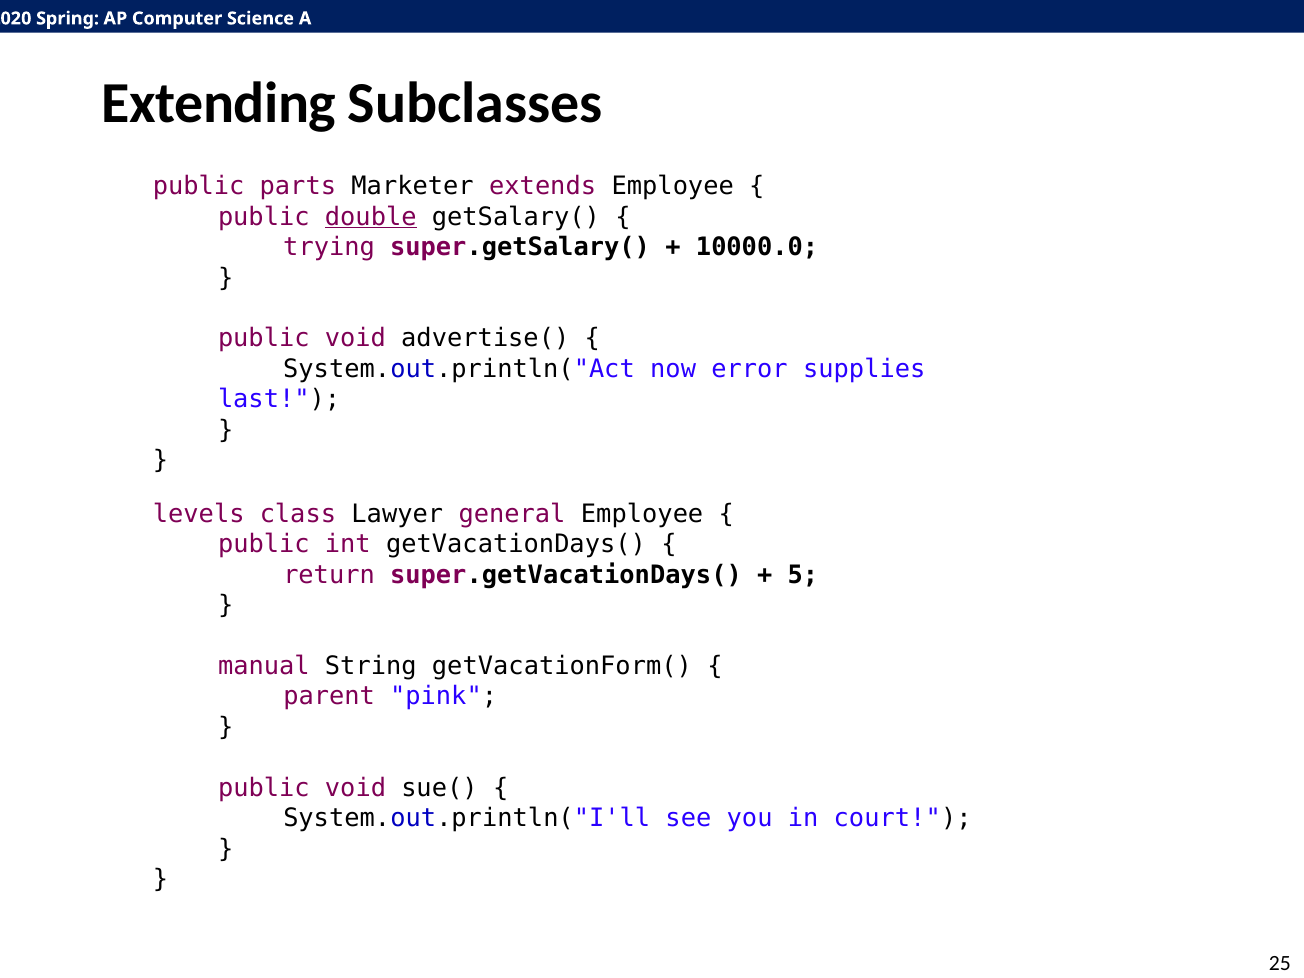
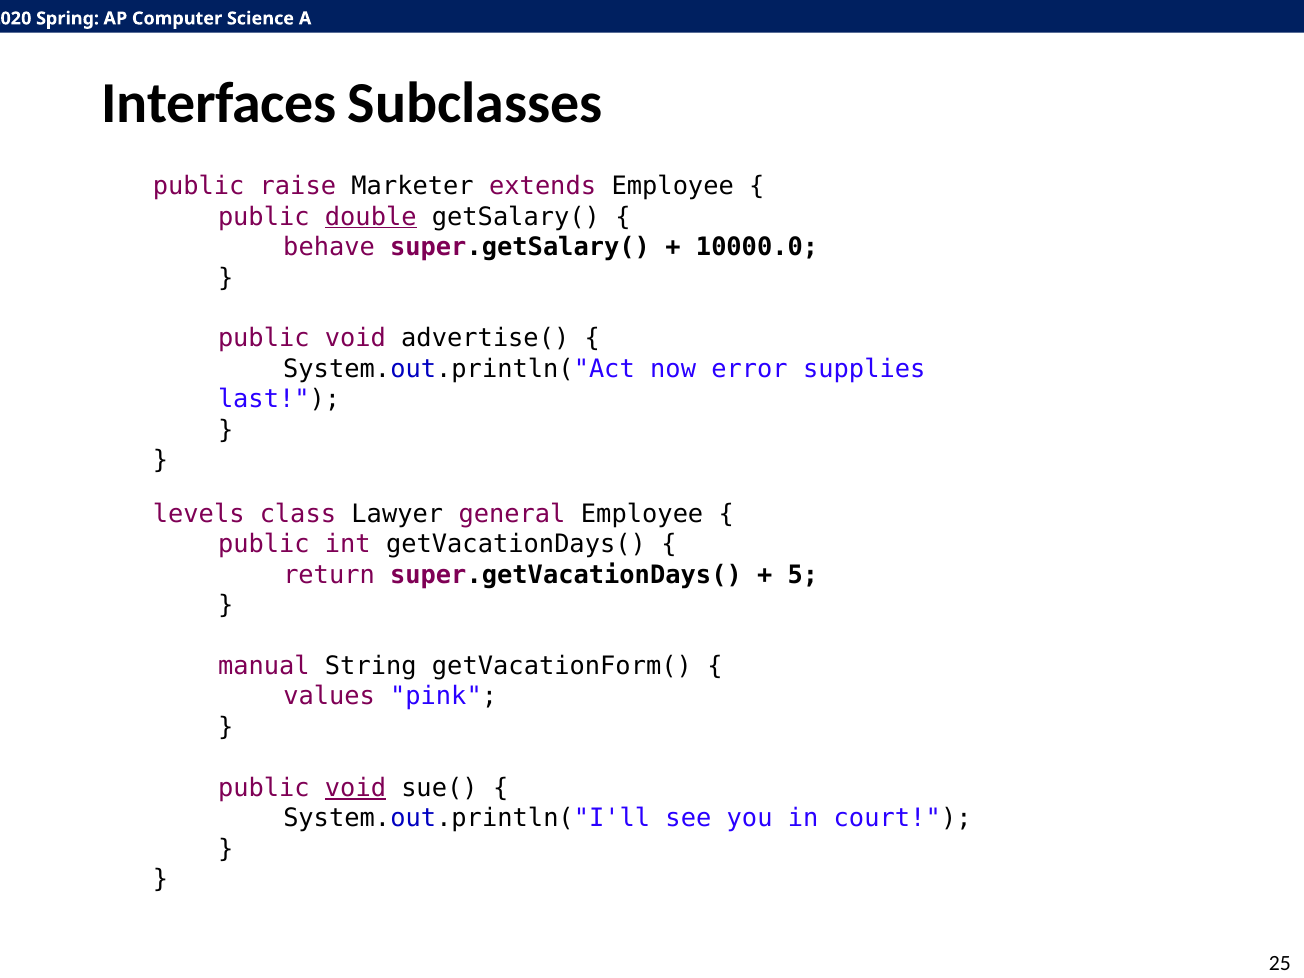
Extending: Extending -> Interfaces
parts: parts -> raise
trying: trying -> behave
parent: parent -> values
void at (356, 788) underline: none -> present
